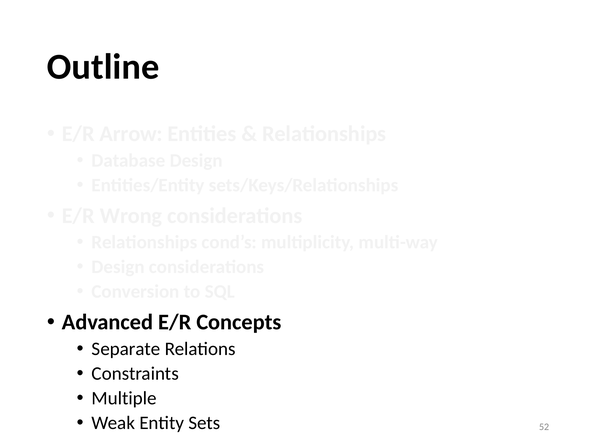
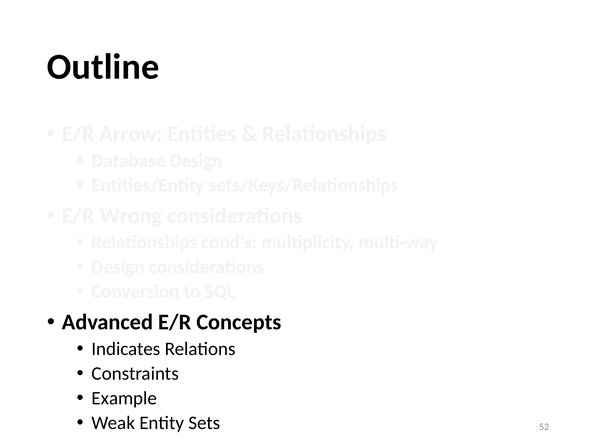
Separate: Separate -> Indicates
Multiple: Multiple -> Example
